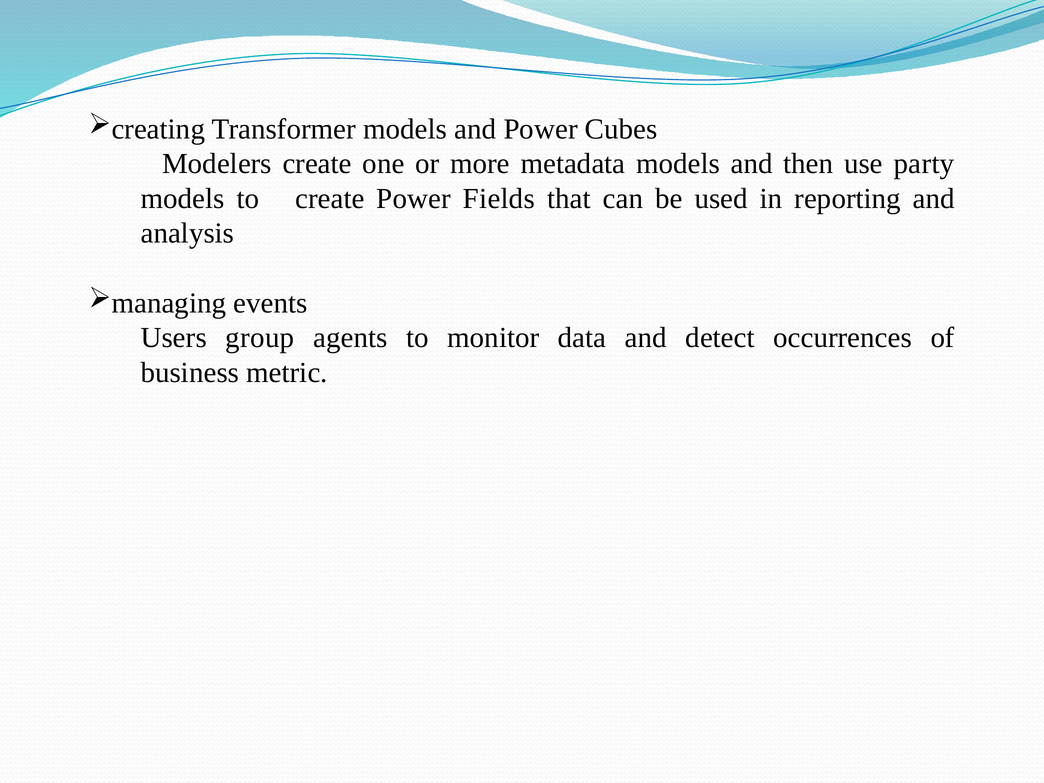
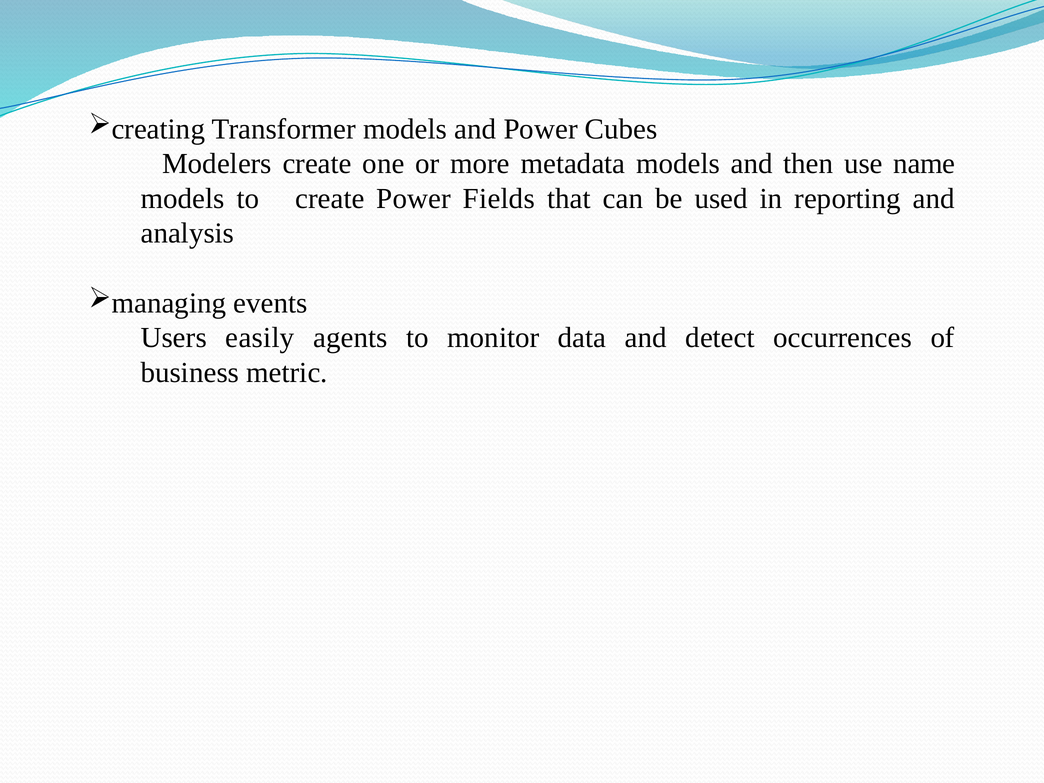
party: party -> name
group: group -> easily
